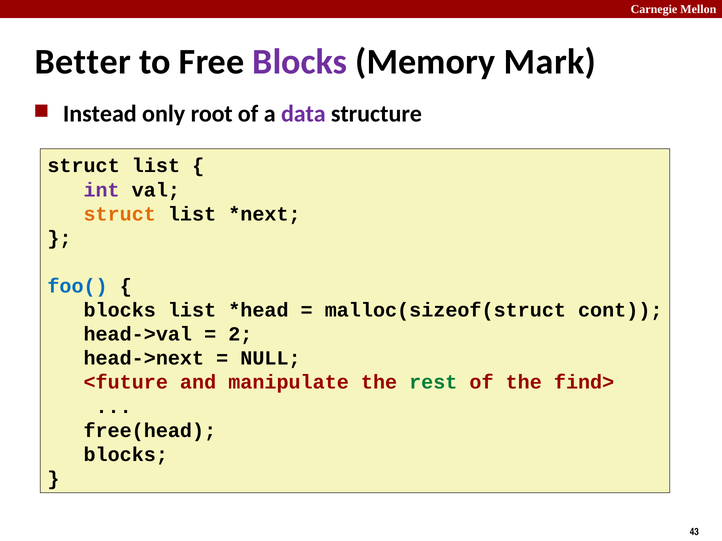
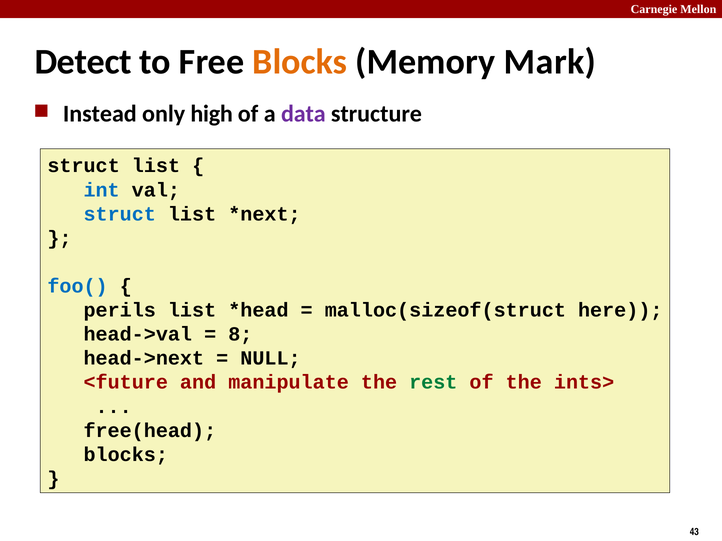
Better: Better -> Detect
Blocks at (300, 62) colour: purple -> orange
root: root -> high
int colour: purple -> blue
struct at (120, 214) colour: orange -> blue
blocks at (120, 310): blocks -> perils
cont: cont -> here
2: 2 -> 8
find>: find> -> ints>
